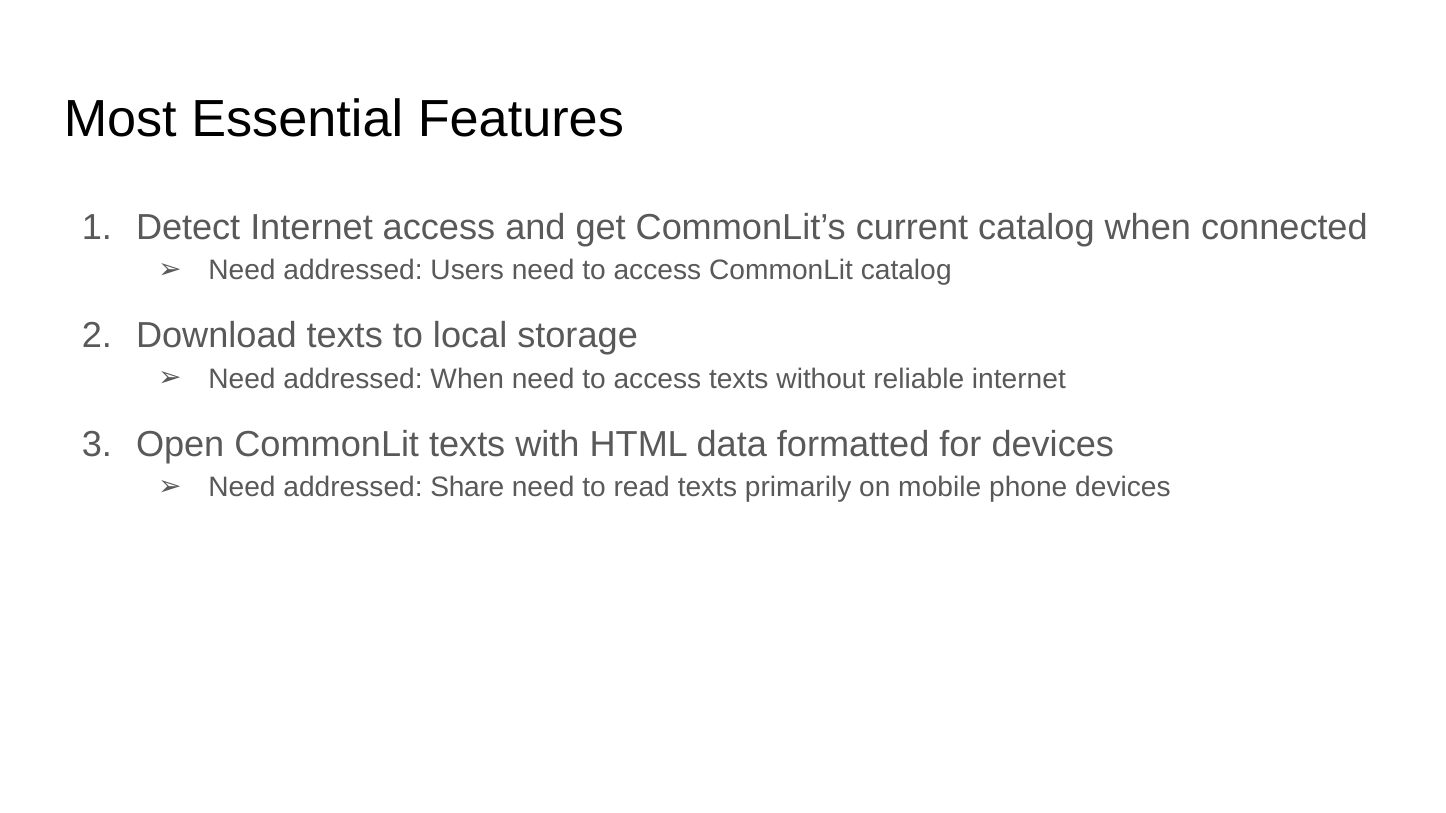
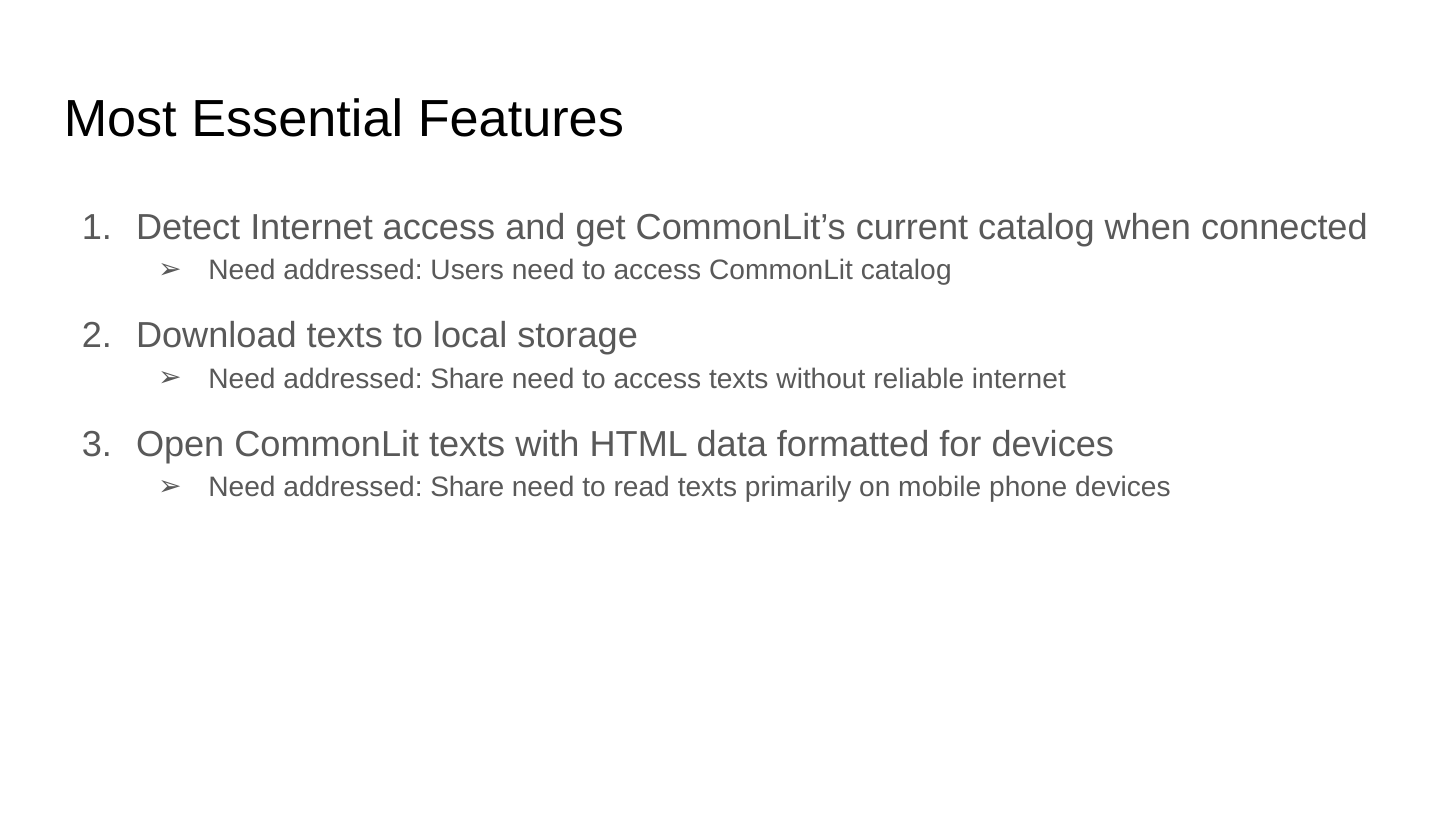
When at (467, 379): When -> Share
